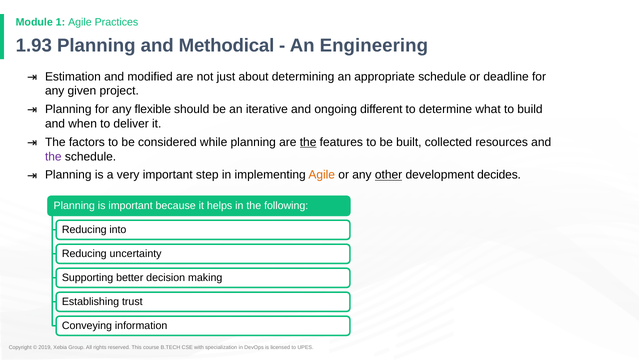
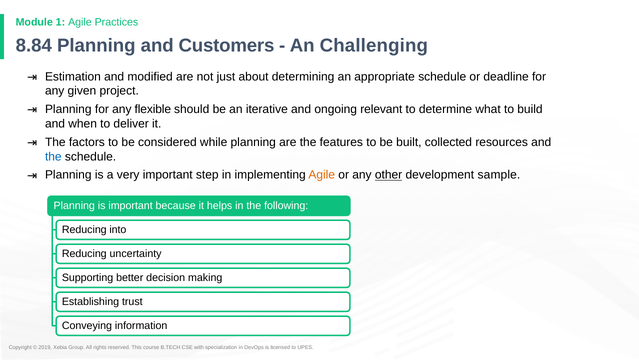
1.93: 1.93 -> 8.84
Methodical: Methodical -> Customers
Engineering: Engineering -> Challenging
different: different -> relevant
the at (308, 142) underline: present -> none
the at (53, 156) colour: purple -> blue
decides: decides -> sample
